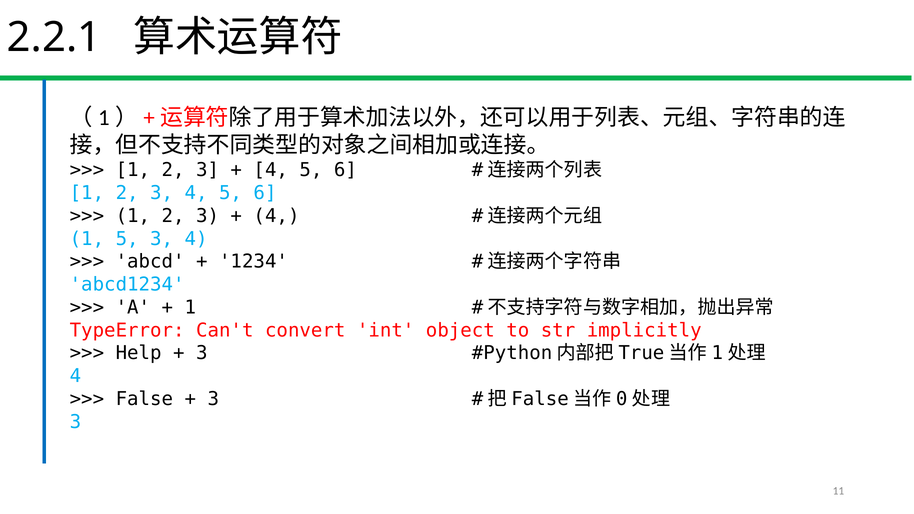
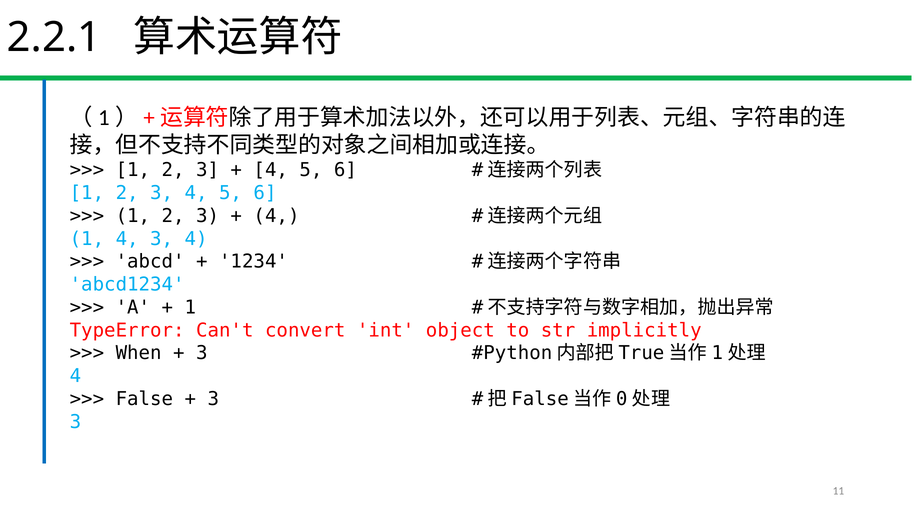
1 5: 5 -> 4
Help: Help -> When
